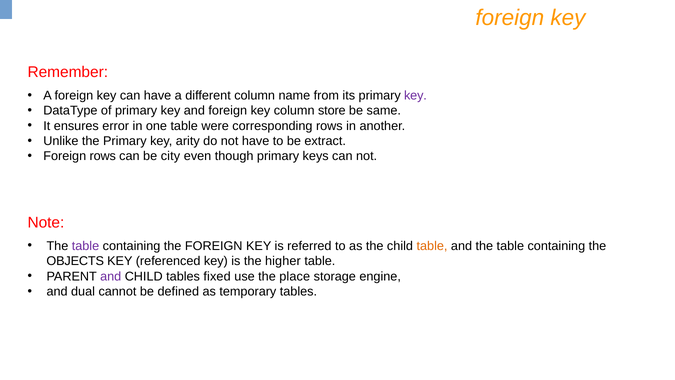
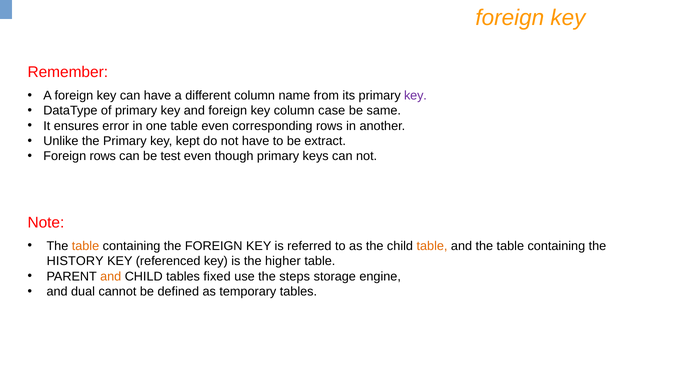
store: store -> case
table were: were -> even
arity: arity -> kept
city: city -> test
table at (85, 246) colour: purple -> orange
OBJECTS: OBJECTS -> HISTORY
and at (111, 276) colour: purple -> orange
place: place -> steps
